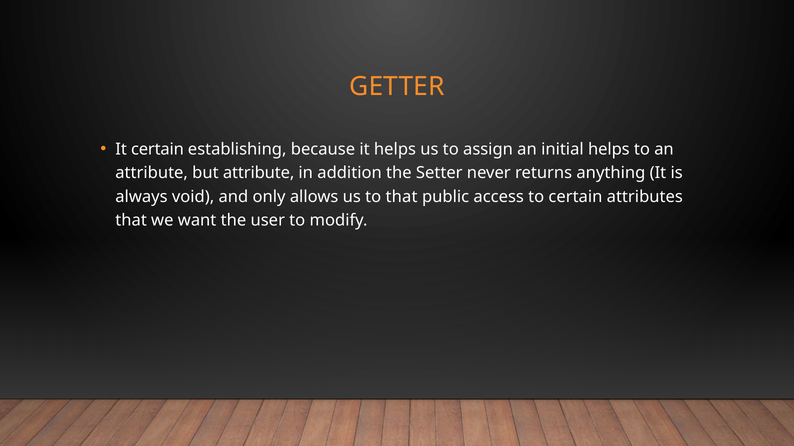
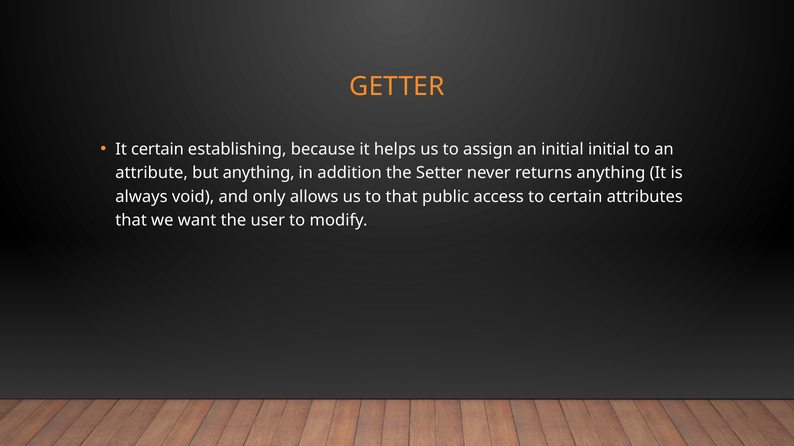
initial helps: helps -> initial
but attribute: attribute -> anything
